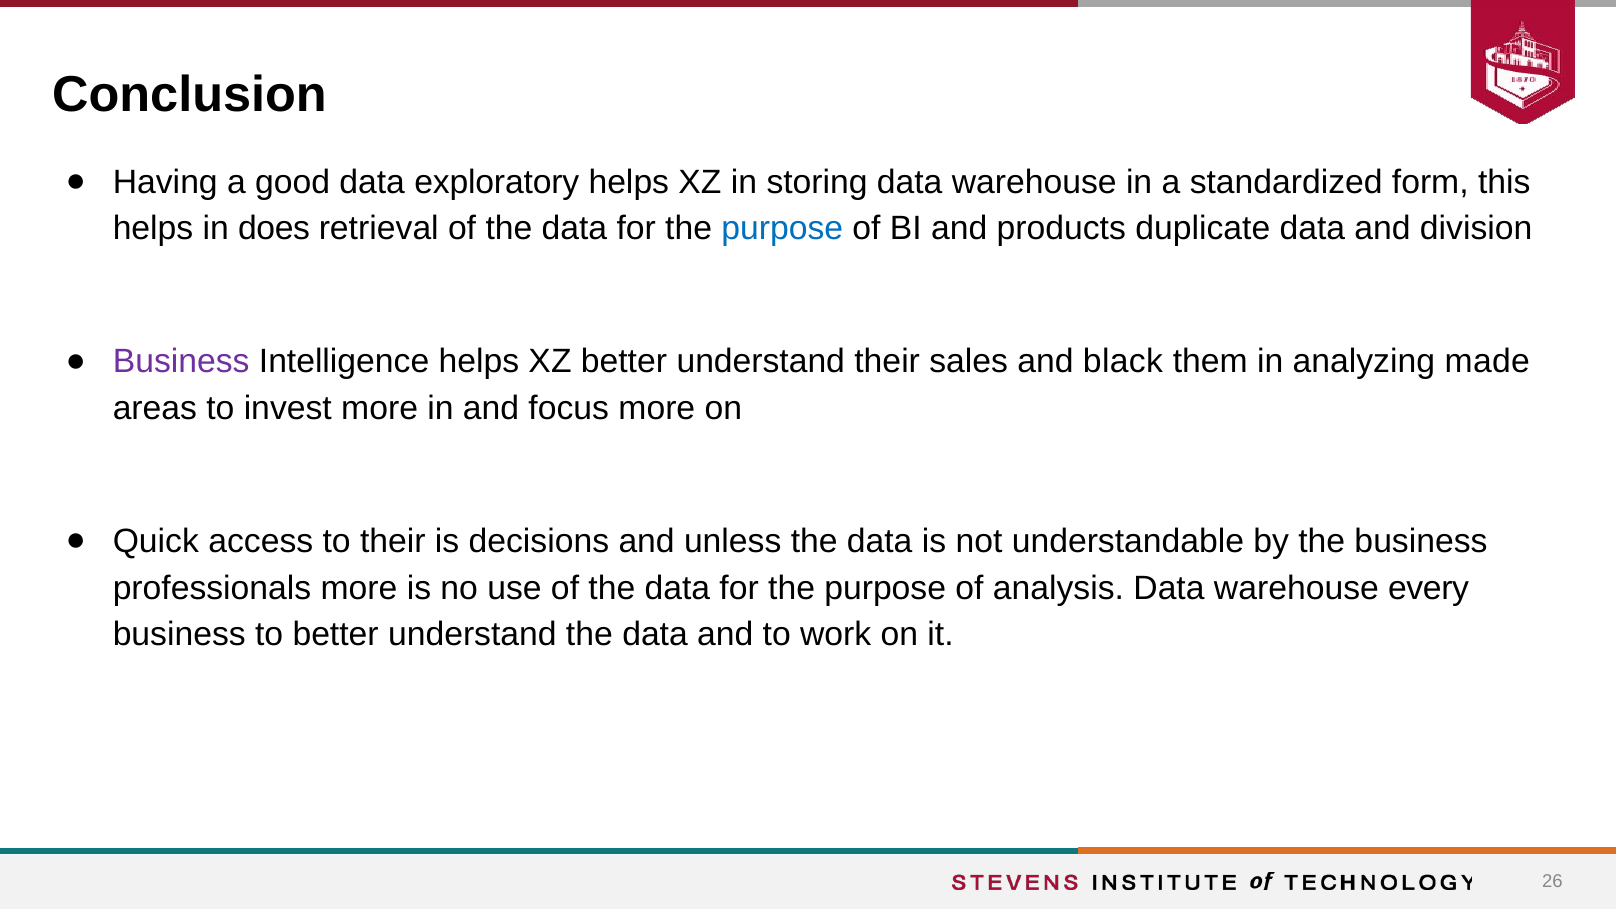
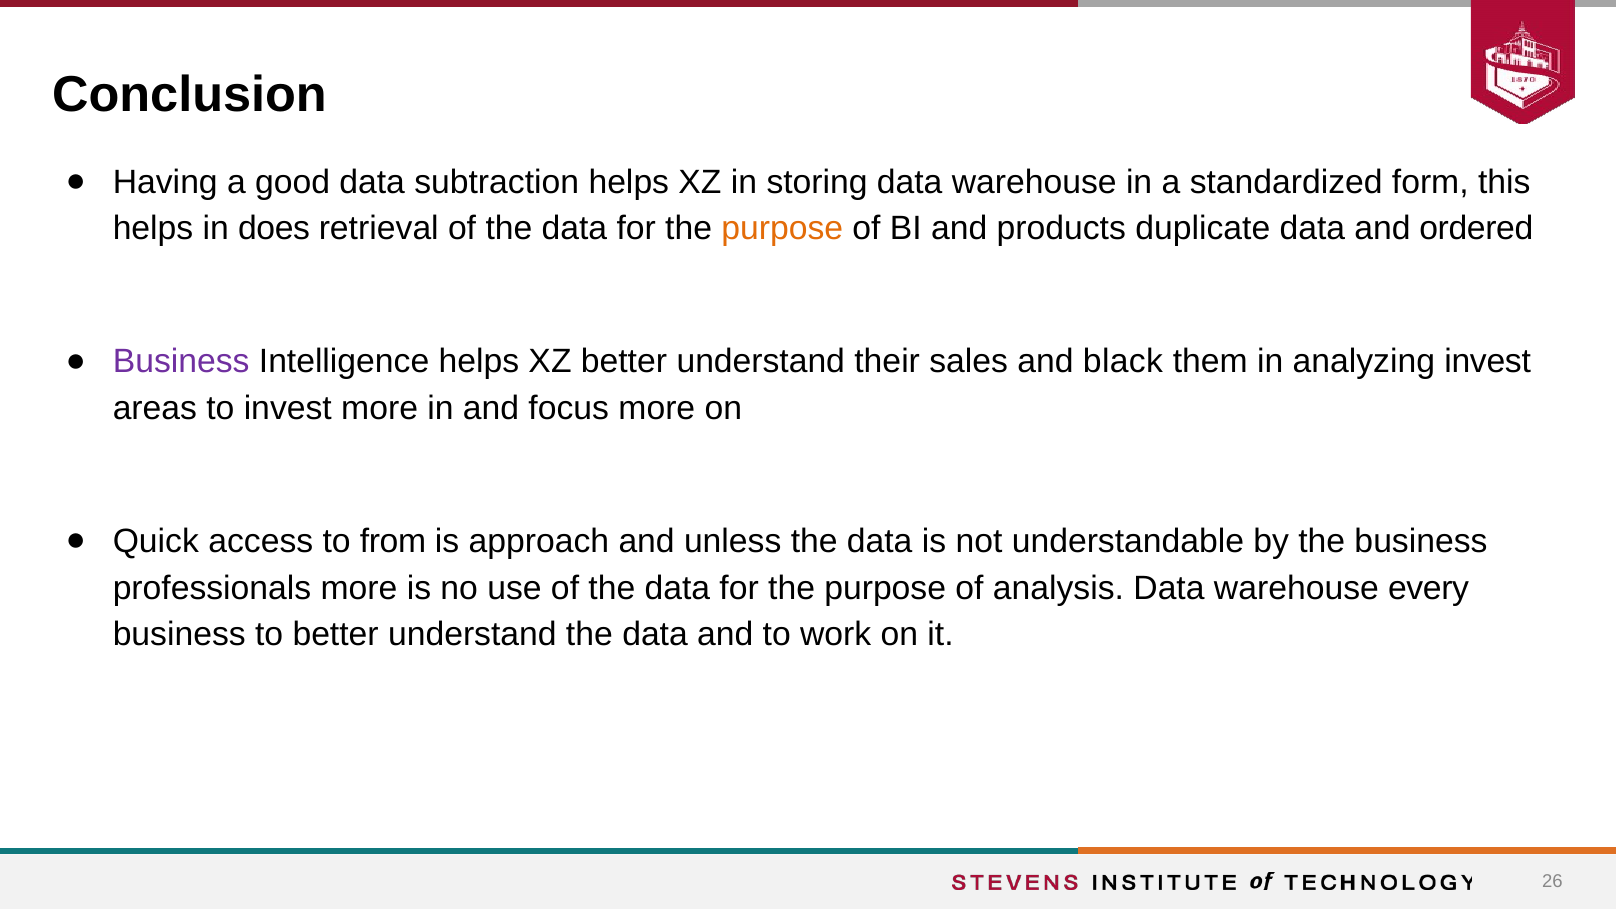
exploratory: exploratory -> subtraction
purpose at (782, 229) colour: blue -> orange
division: division -> ordered
analyzing made: made -> invest
to their: their -> from
decisions: decisions -> approach
